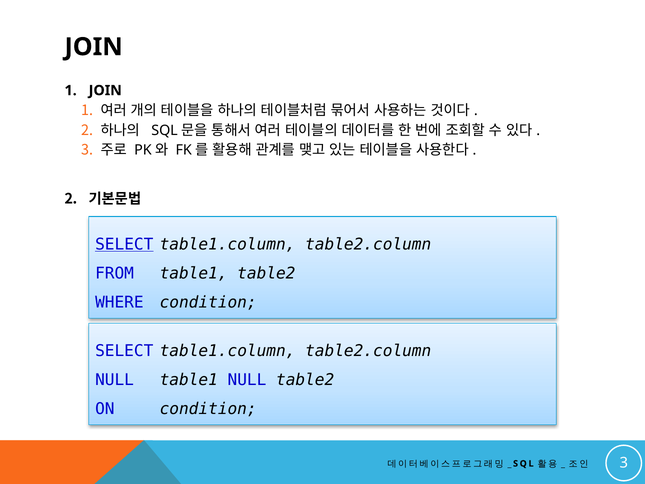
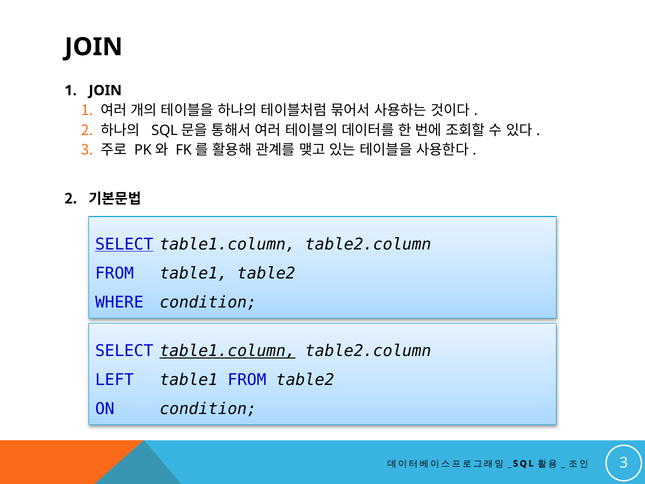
table1.column at (228, 351) underline: none -> present
NULL at (115, 380): NULL -> LEFT
table1 NULL: NULL -> FROM
